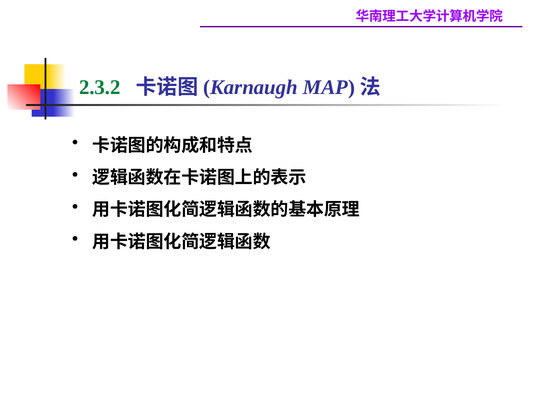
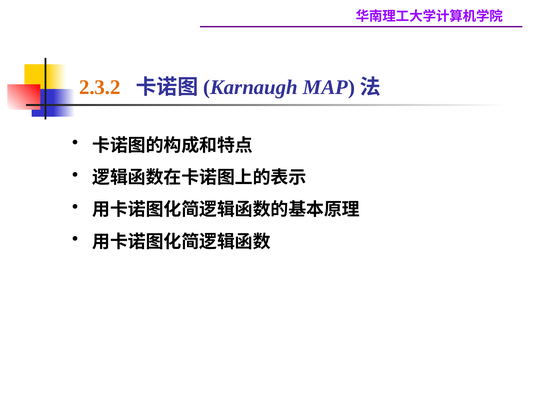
2.3.2 colour: green -> orange
